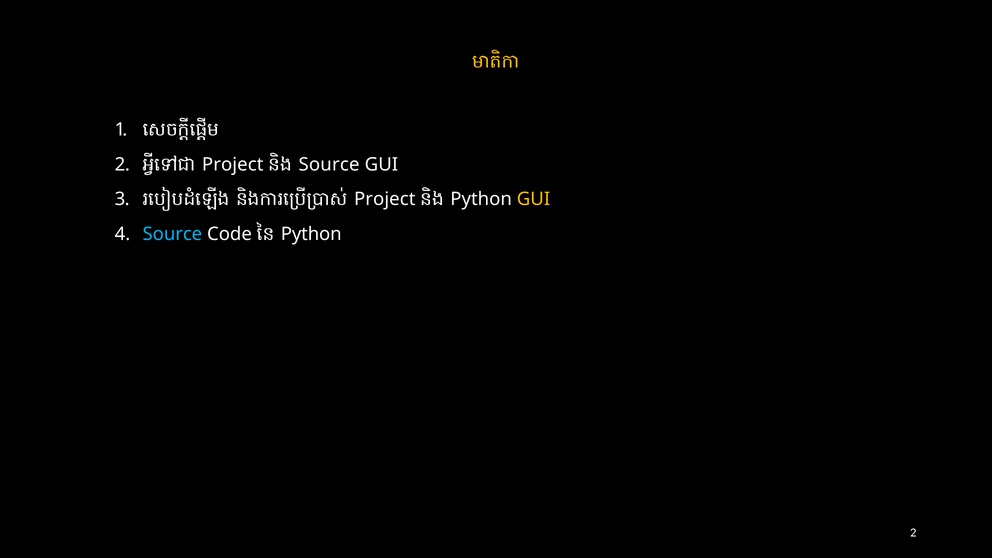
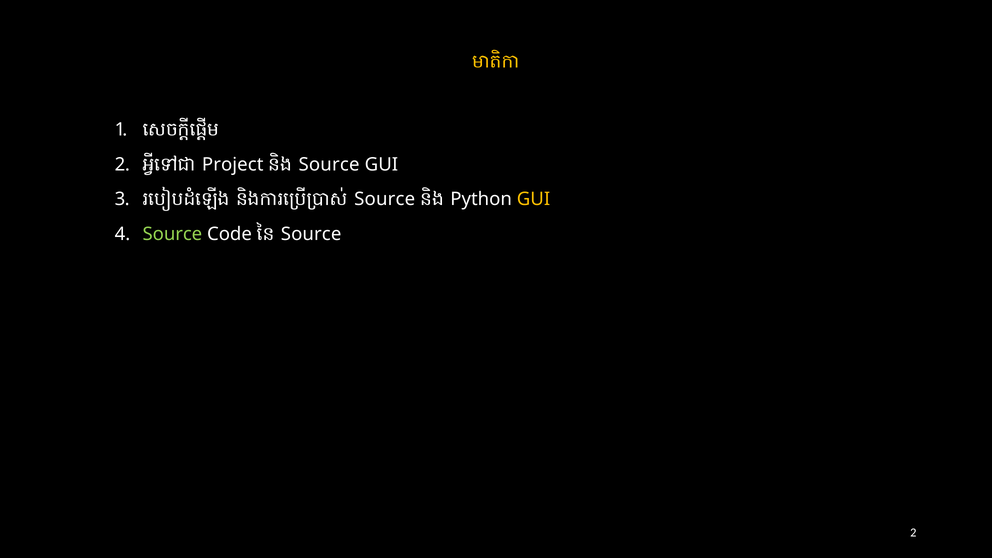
Project at (385, 199): Project -> Source
Source at (172, 234) colour: light blue -> light green
Python at (311, 234): Python -> Source
